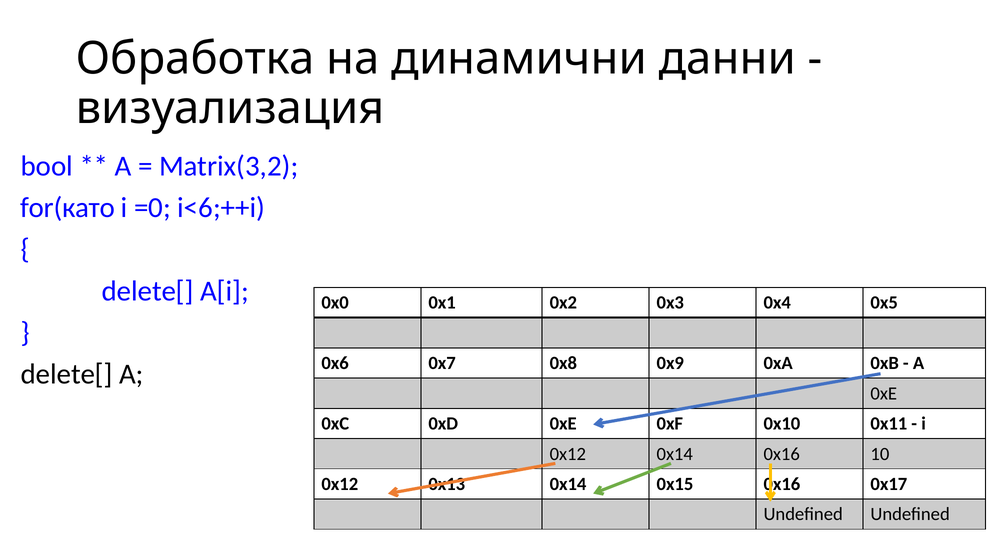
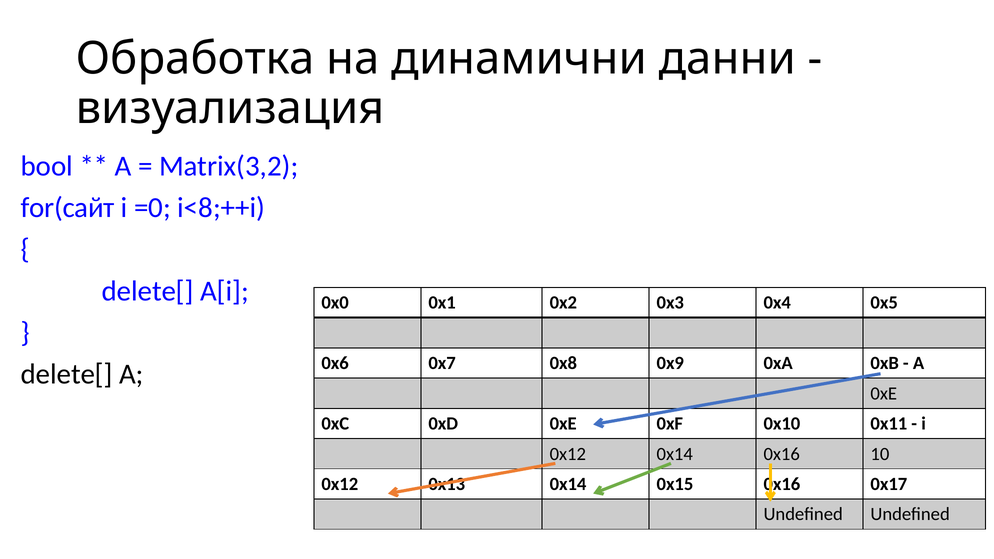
for(като: for(като -> for(сайт
i<6;++i: i<6;++i -> i<8;++i
